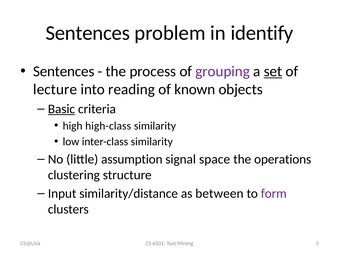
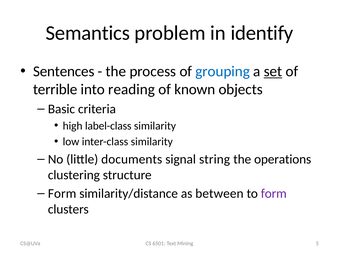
Sentences at (88, 33): Sentences -> Semantics
grouping colour: purple -> blue
lecture: lecture -> terrible
Basic underline: present -> none
high-class: high-class -> label-class
assumption: assumption -> documents
space: space -> string
Input at (62, 193): Input -> Form
